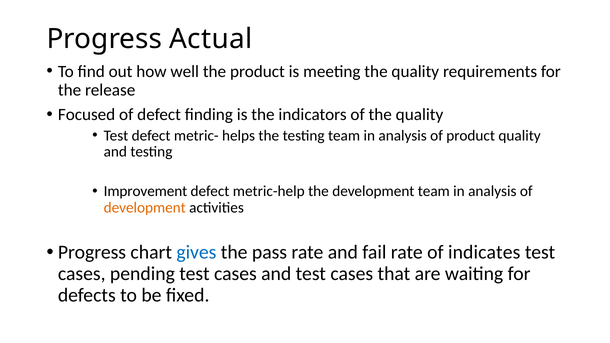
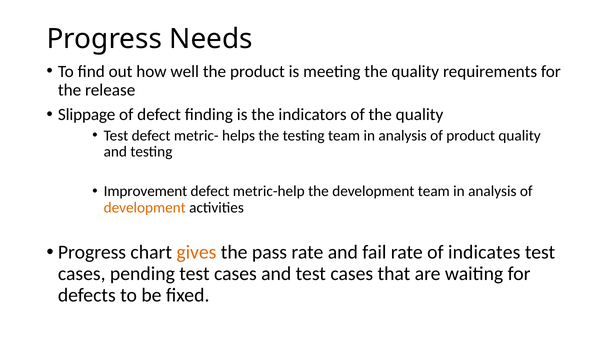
Actual: Actual -> Needs
Focused: Focused -> Slippage
gives colour: blue -> orange
